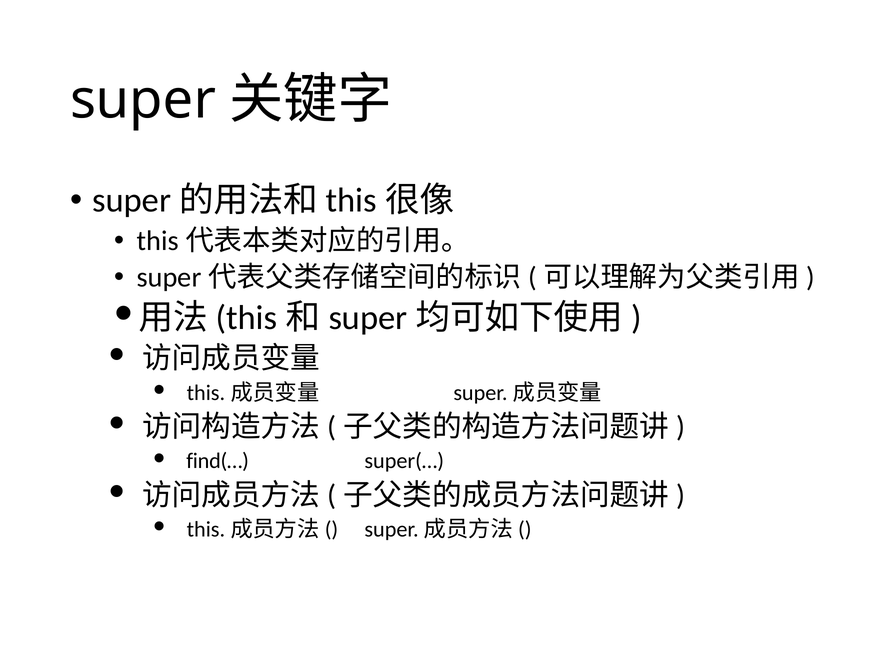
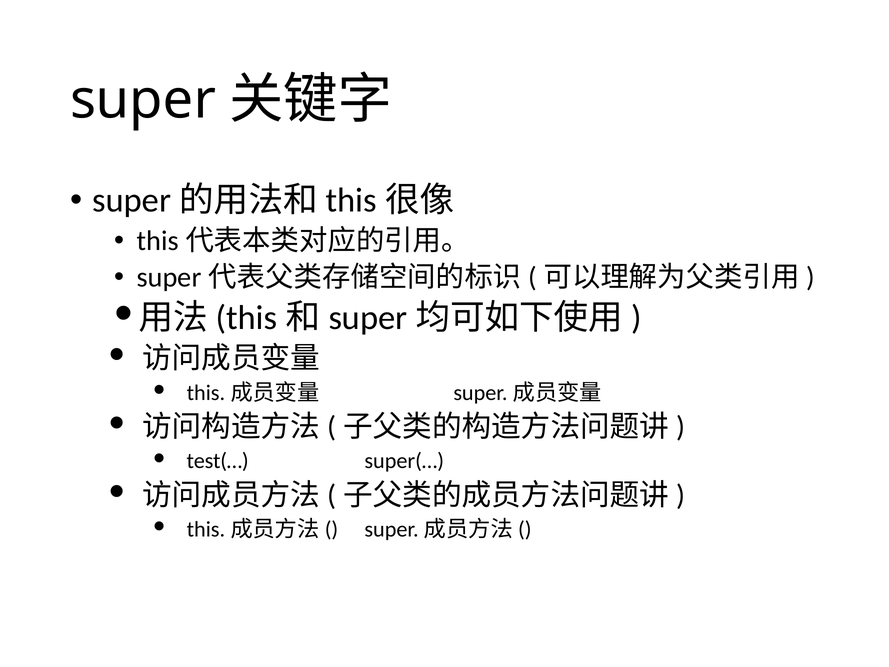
find(…: find(… -> test(…
